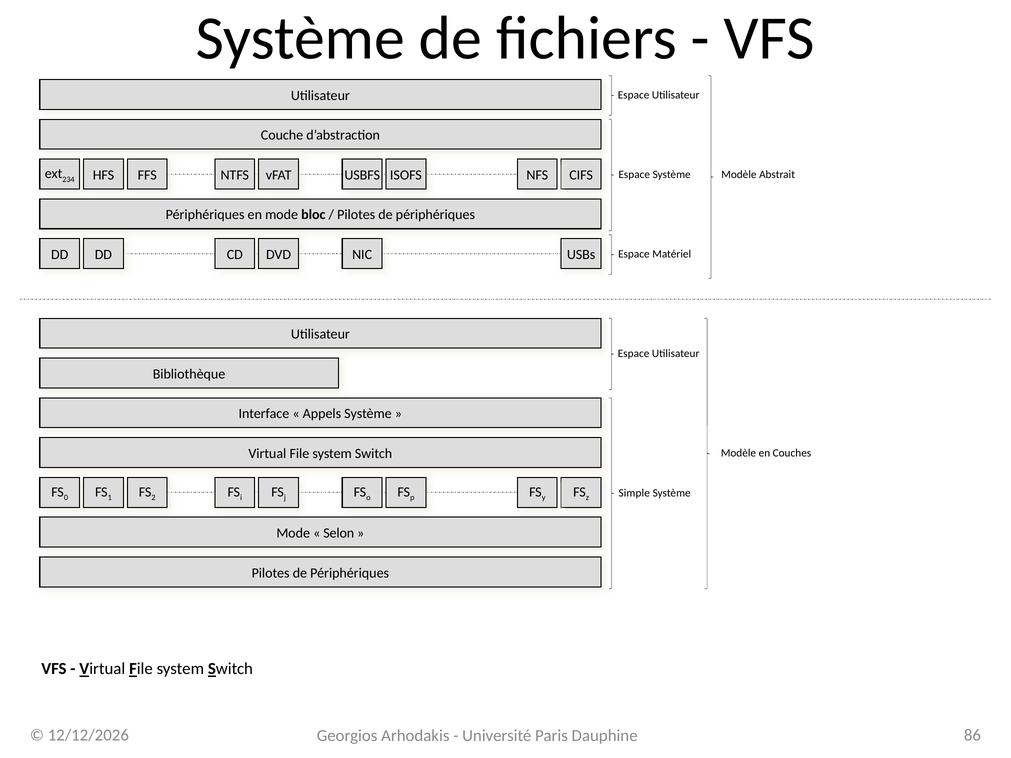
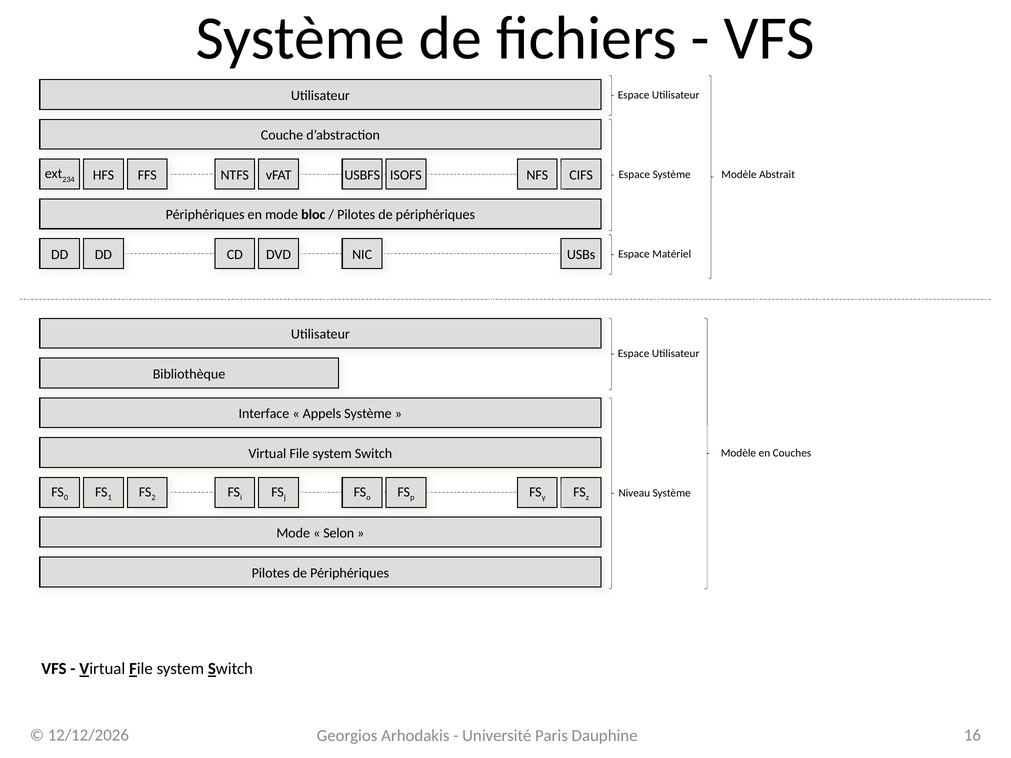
Simple: Simple -> Niveau
86: 86 -> 16
